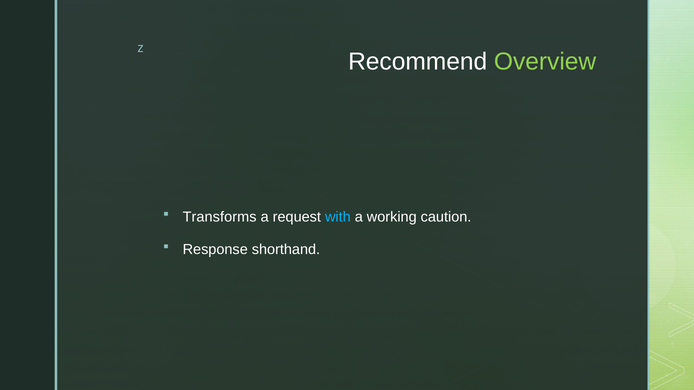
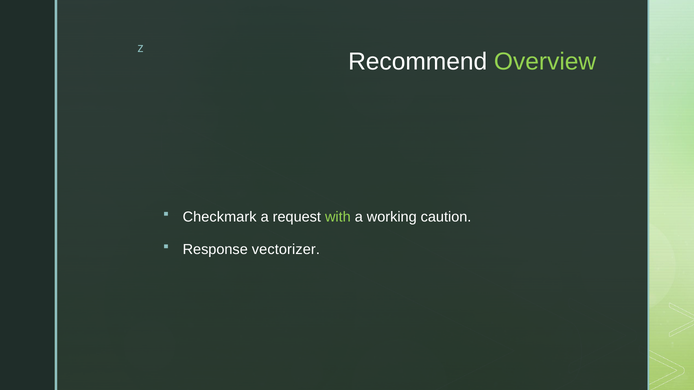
Transforms: Transforms -> Checkmark
with colour: light blue -> light green
shorthand: shorthand -> vectorizer
